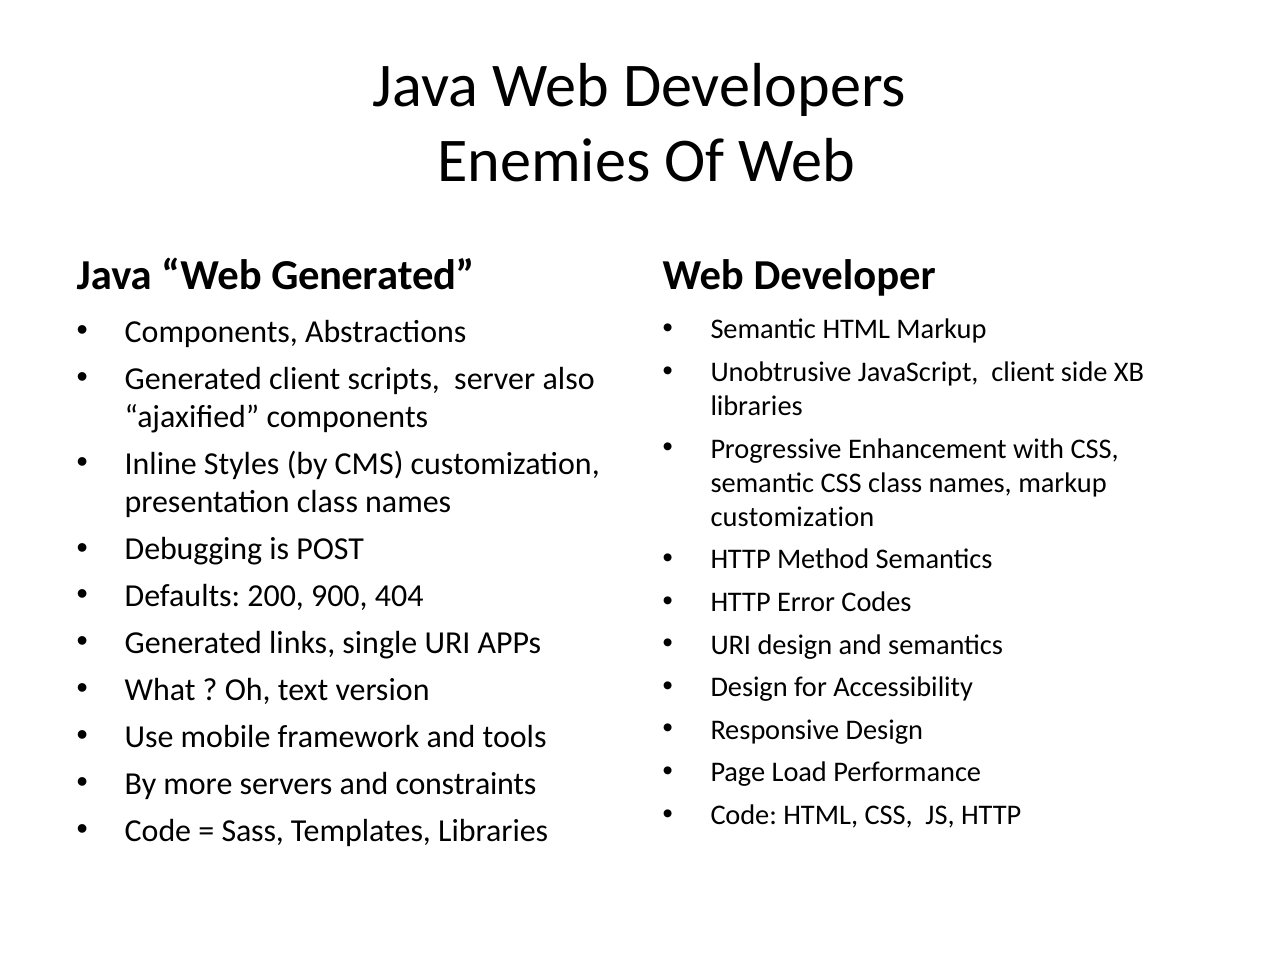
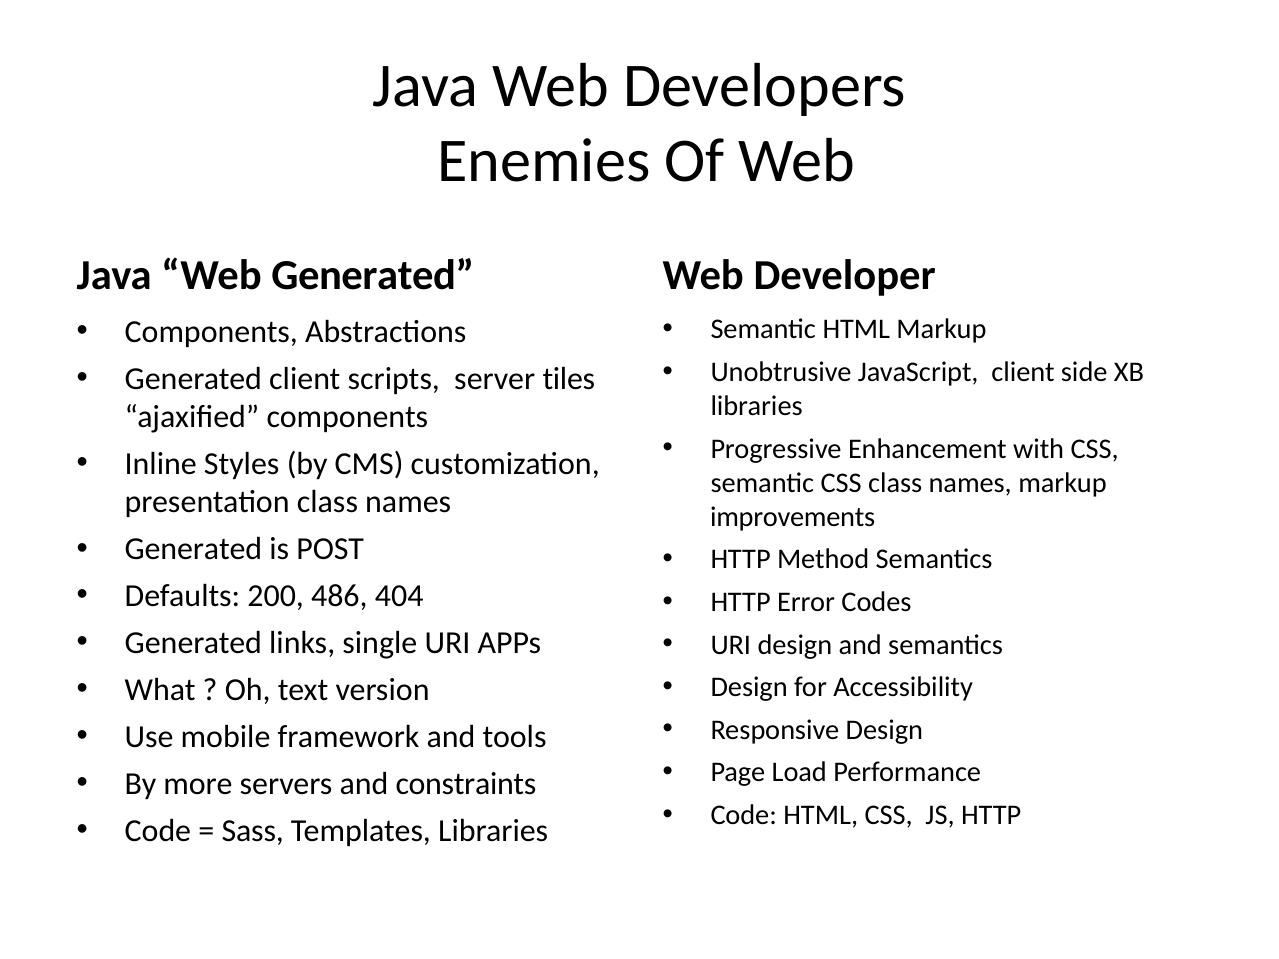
also: also -> tiles
customization at (792, 517): customization -> improvements
Debugging at (193, 549): Debugging -> Generated
900: 900 -> 486
